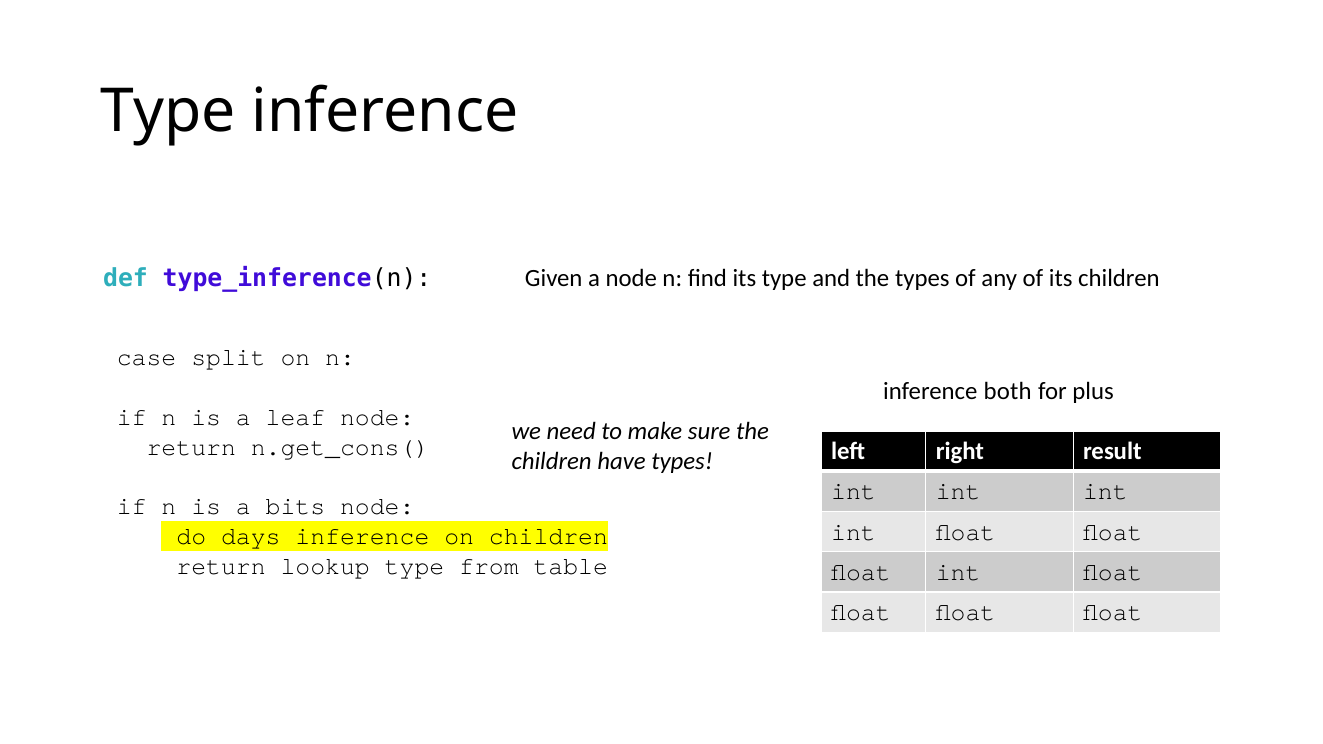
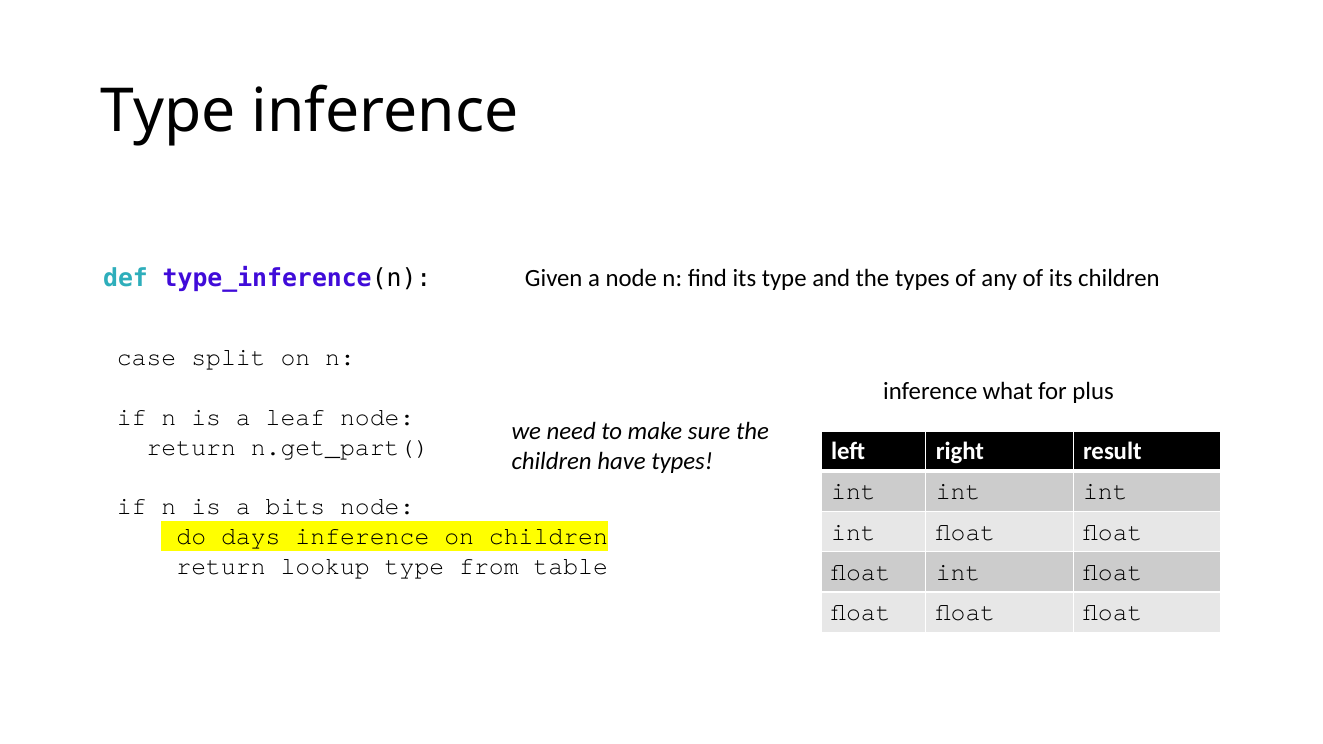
both: both -> what
n.get_cons(: n.get_cons( -> n.get_part(
